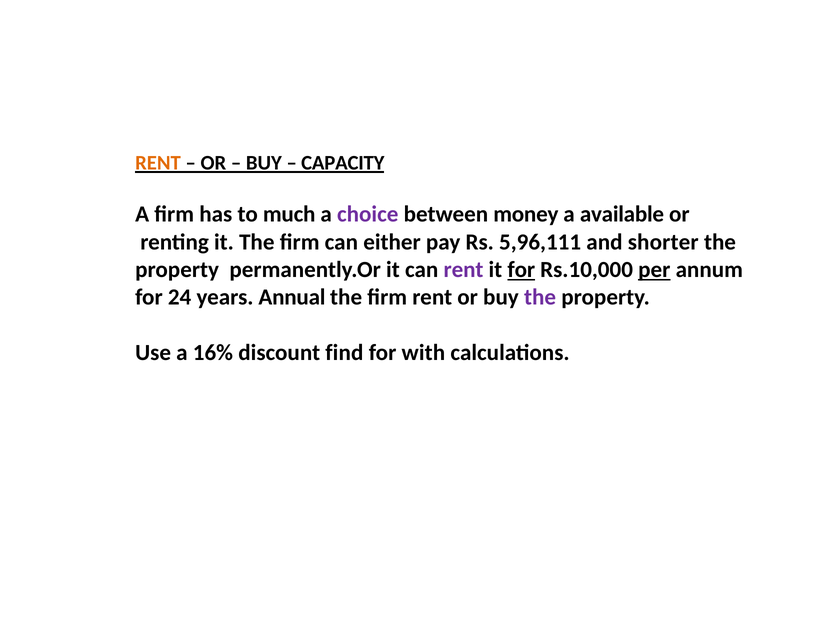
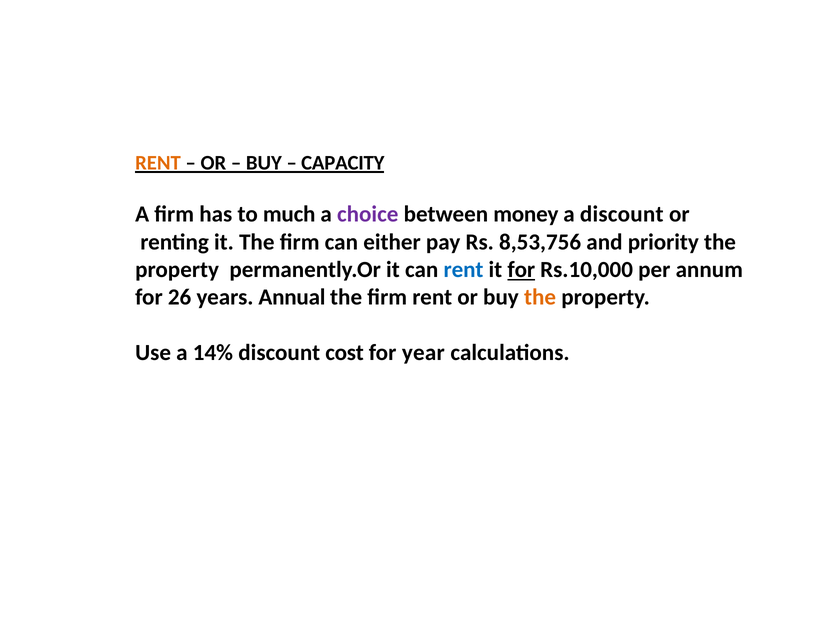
a available: available -> discount
5,96,111: 5,96,111 -> 8,53,756
shorter: shorter -> priority
rent at (464, 270) colour: purple -> blue
per underline: present -> none
24: 24 -> 26
the at (540, 298) colour: purple -> orange
16%: 16% -> 14%
find: find -> cost
with: with -> year
